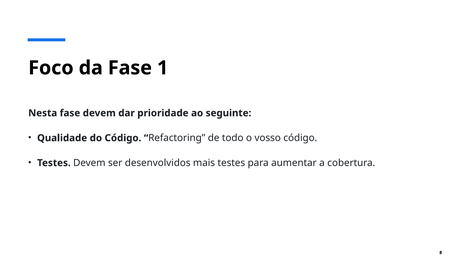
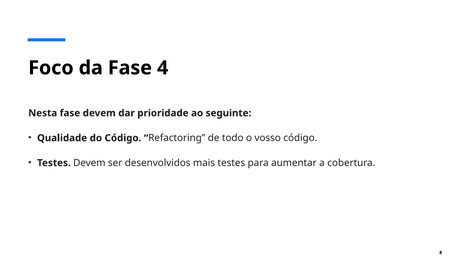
1: 1 -> 4
